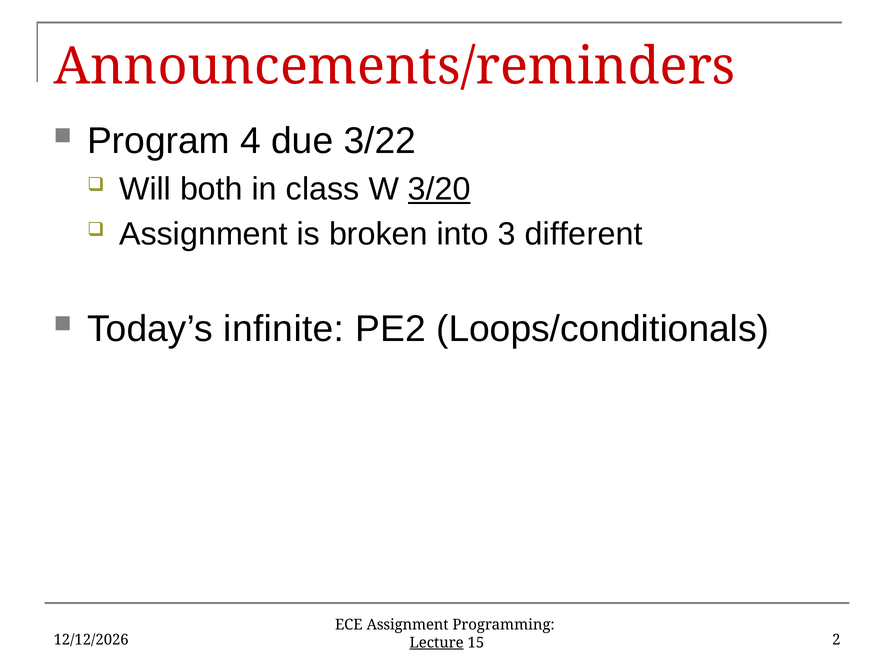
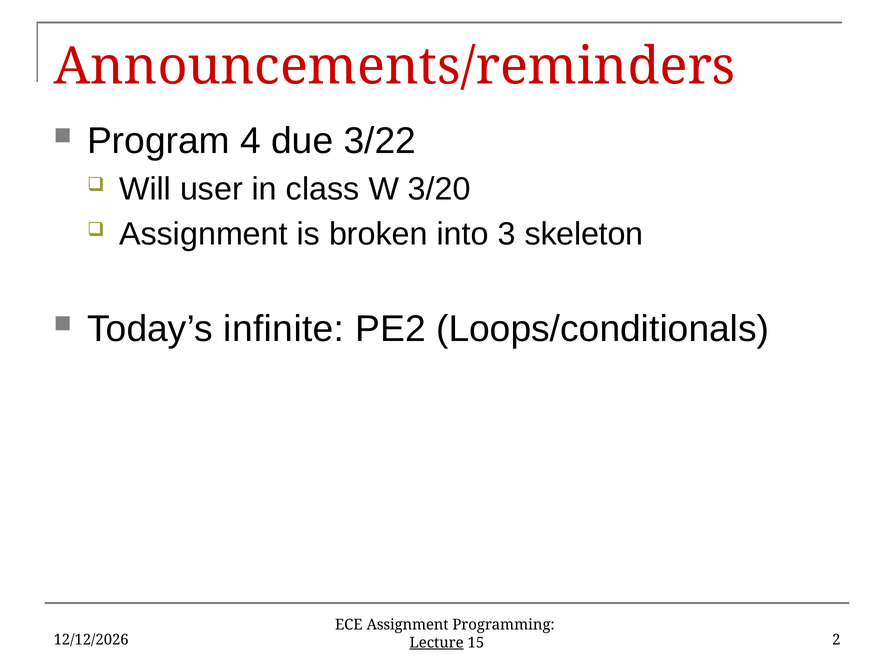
both: both -> user
3/20 underline: present -> none
different: different -> skeleton
